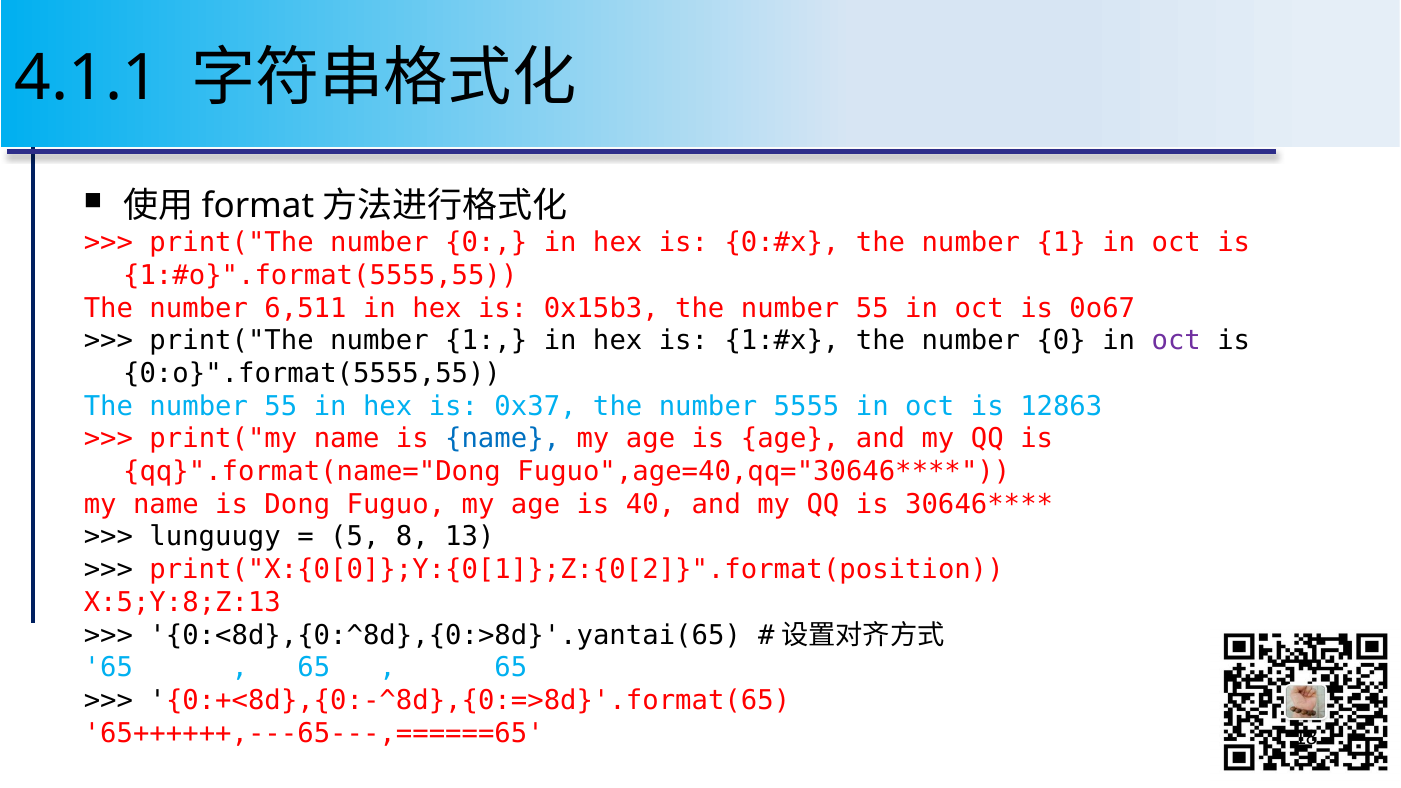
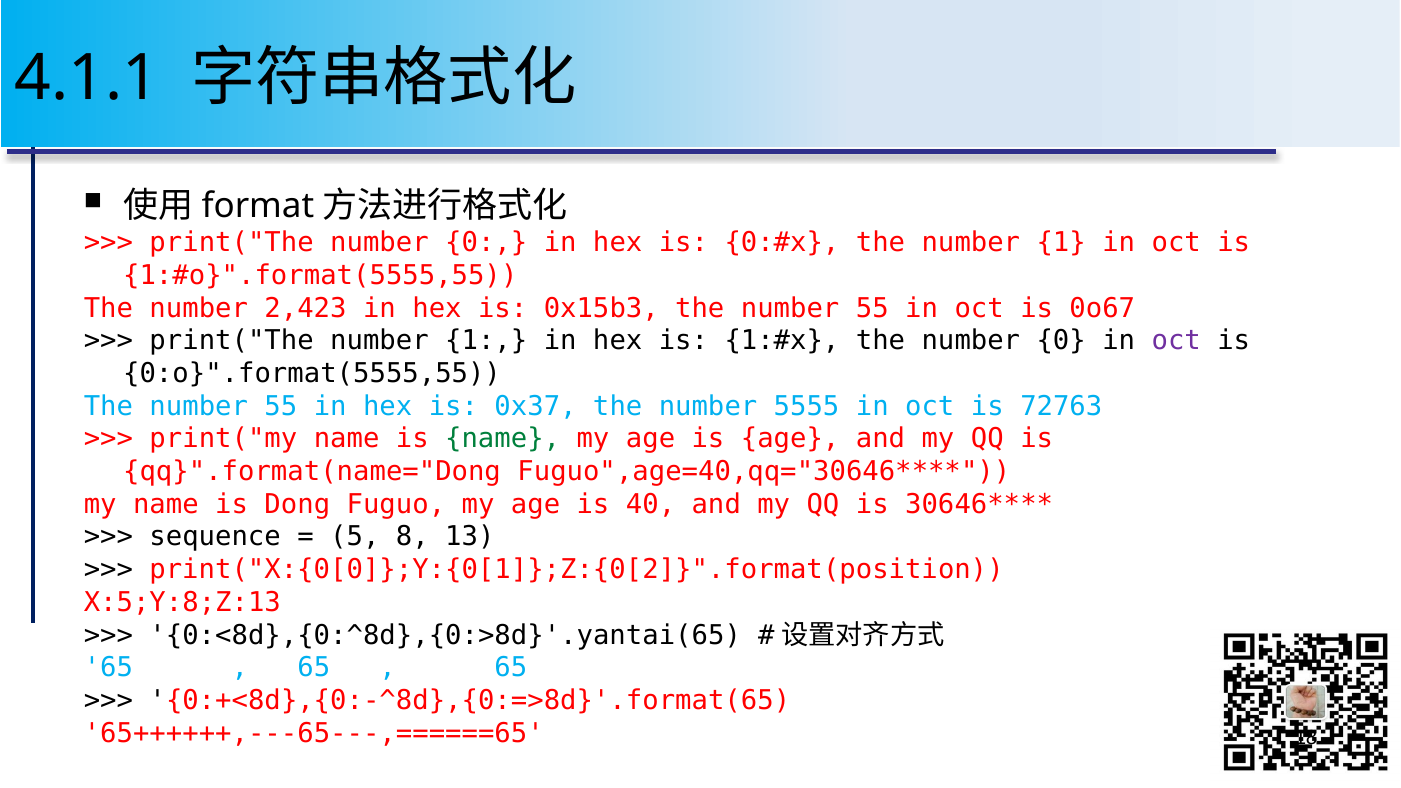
6,511: 6,511 -> 2,423
12863: 12863 -> 72763
name at (503, 439) colour: blue -> green
lunguugy: lunguugy -> sequence
